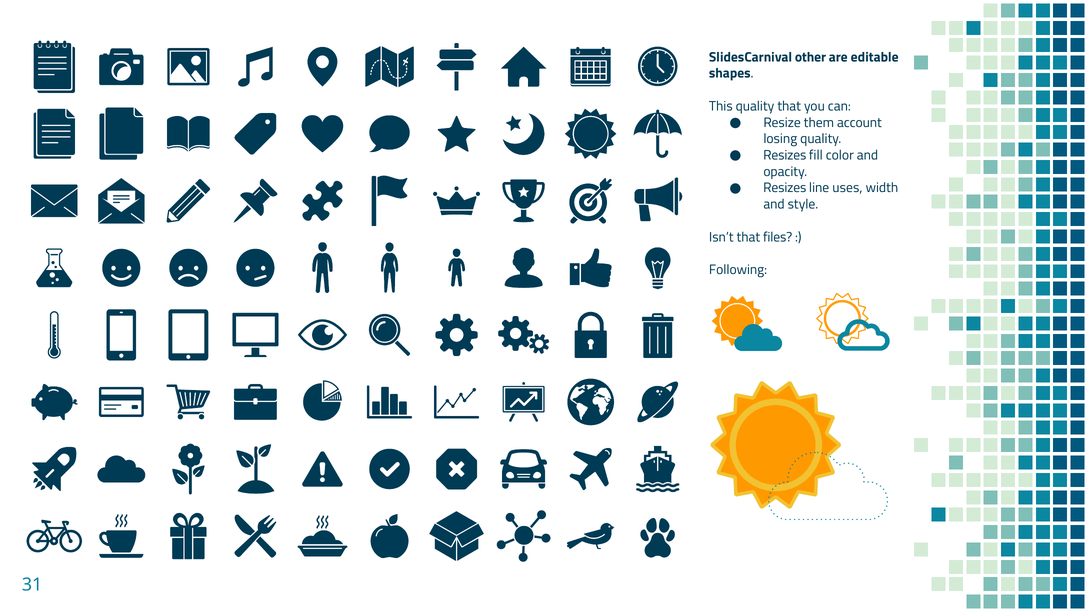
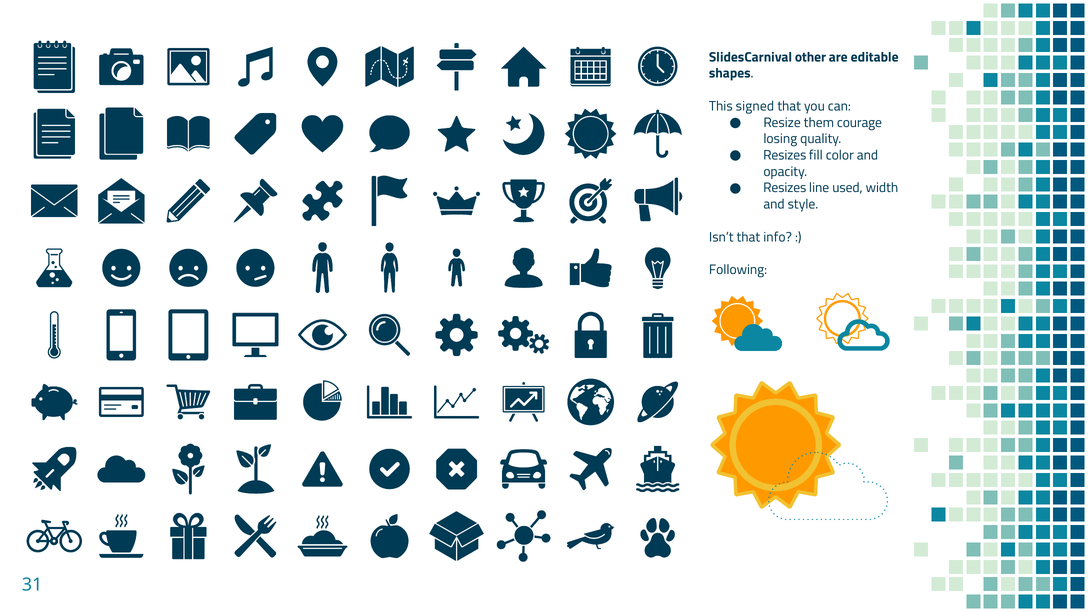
This quality: quality -> signed
account: account -> courage
uses: uses -> used
files: files -> info
